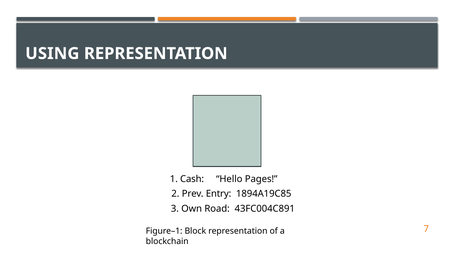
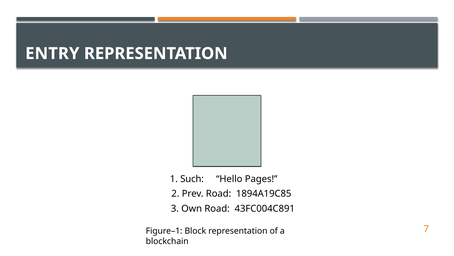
USING: USING -> ENTRY
Cash: Cash -> Such
Prev Entry: Entry -> Road
